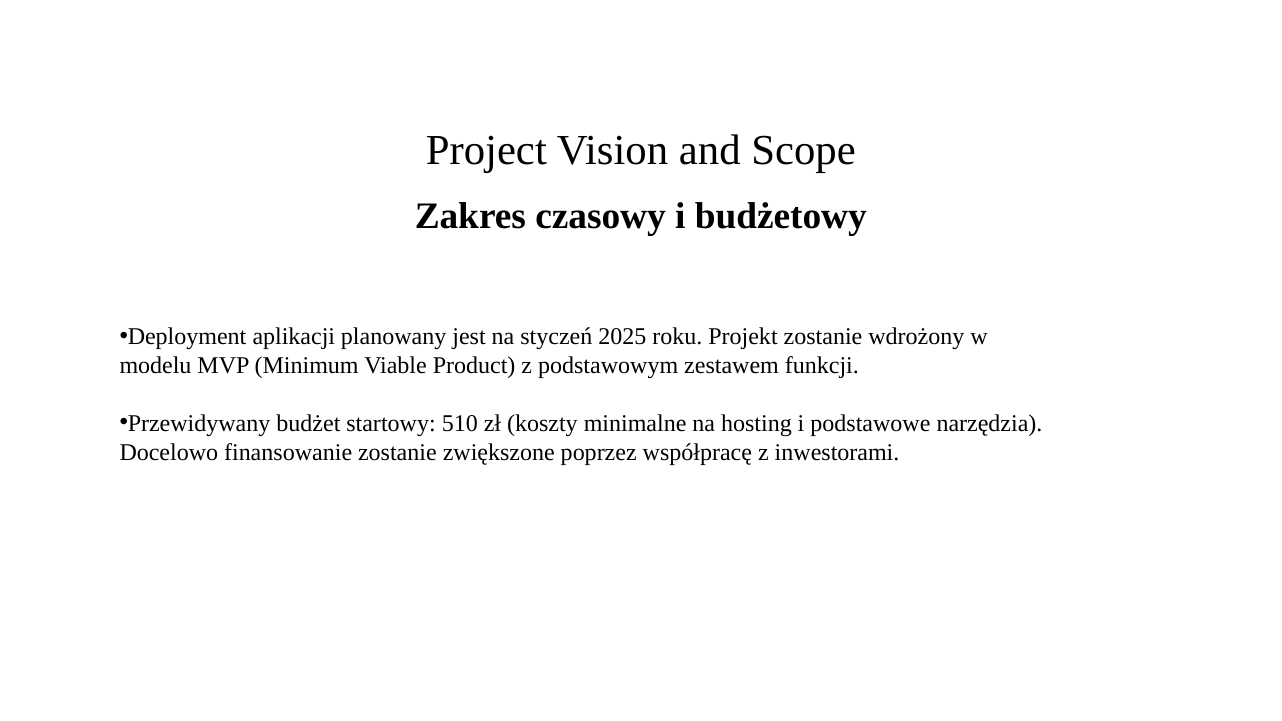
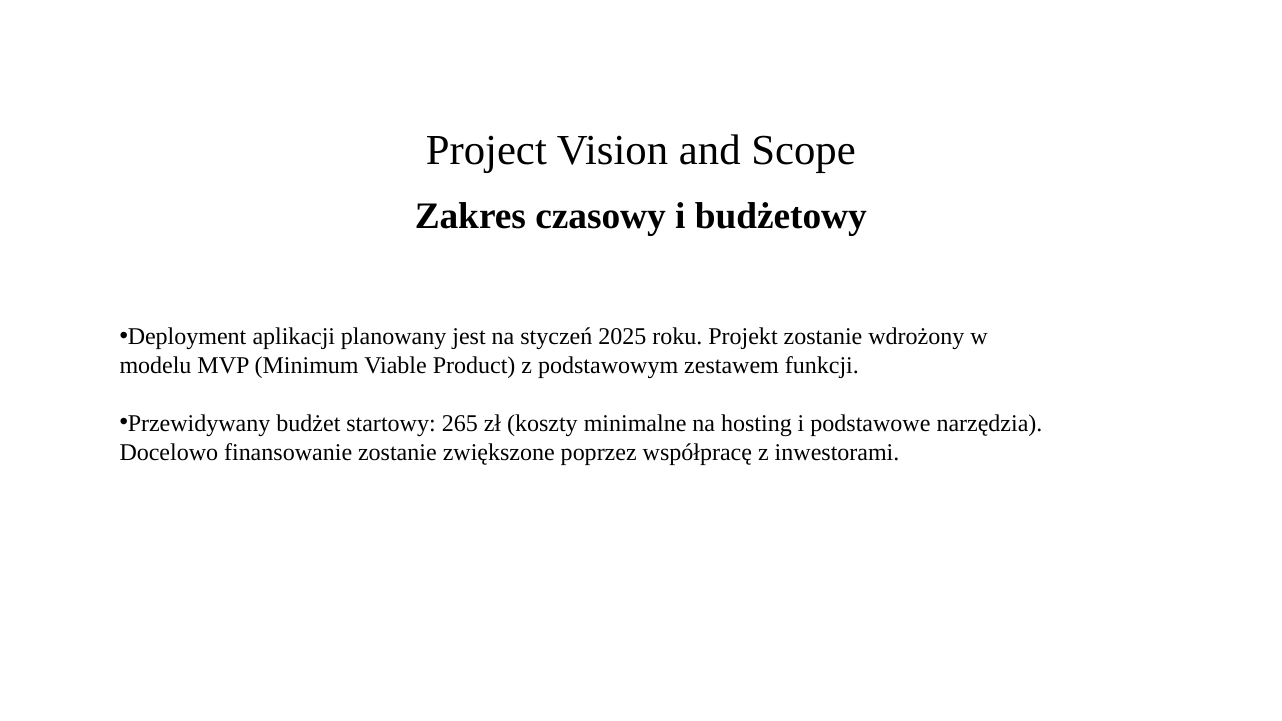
510: 510 -> 265
